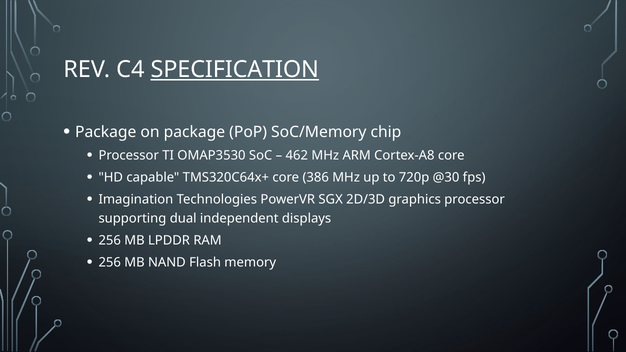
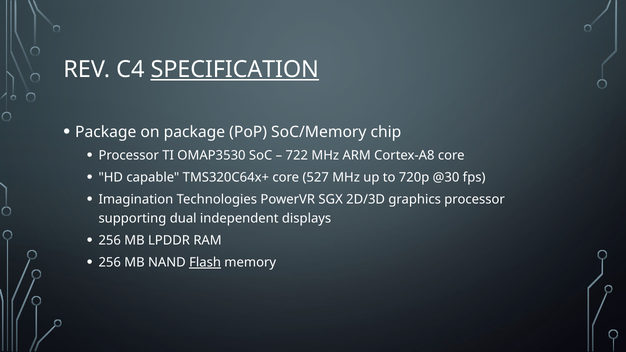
462: 462 -> 722
386: 386 -> 527
Flash underline: none -> present
